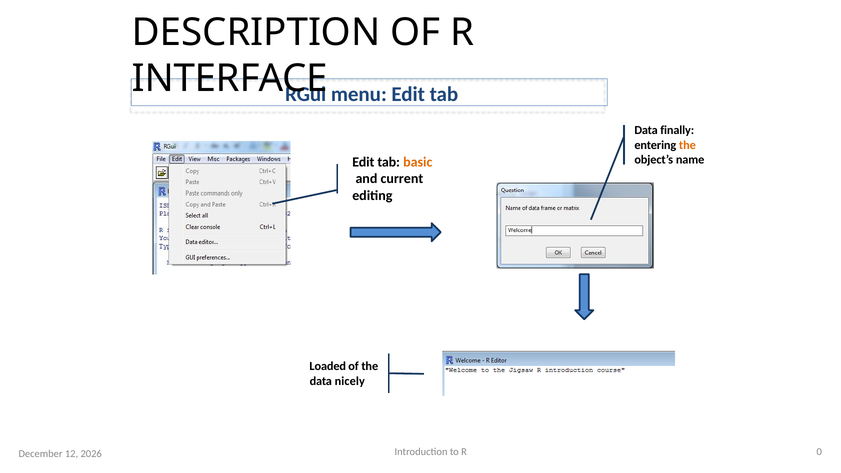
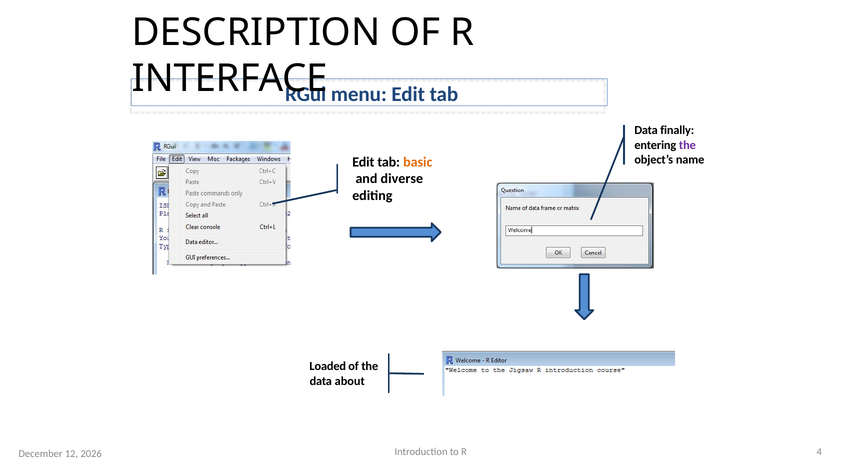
the at (687, 145) colour: orange -> purple
current: current -> diverse
nicely: nicely -> about
0: 0 -> 4
